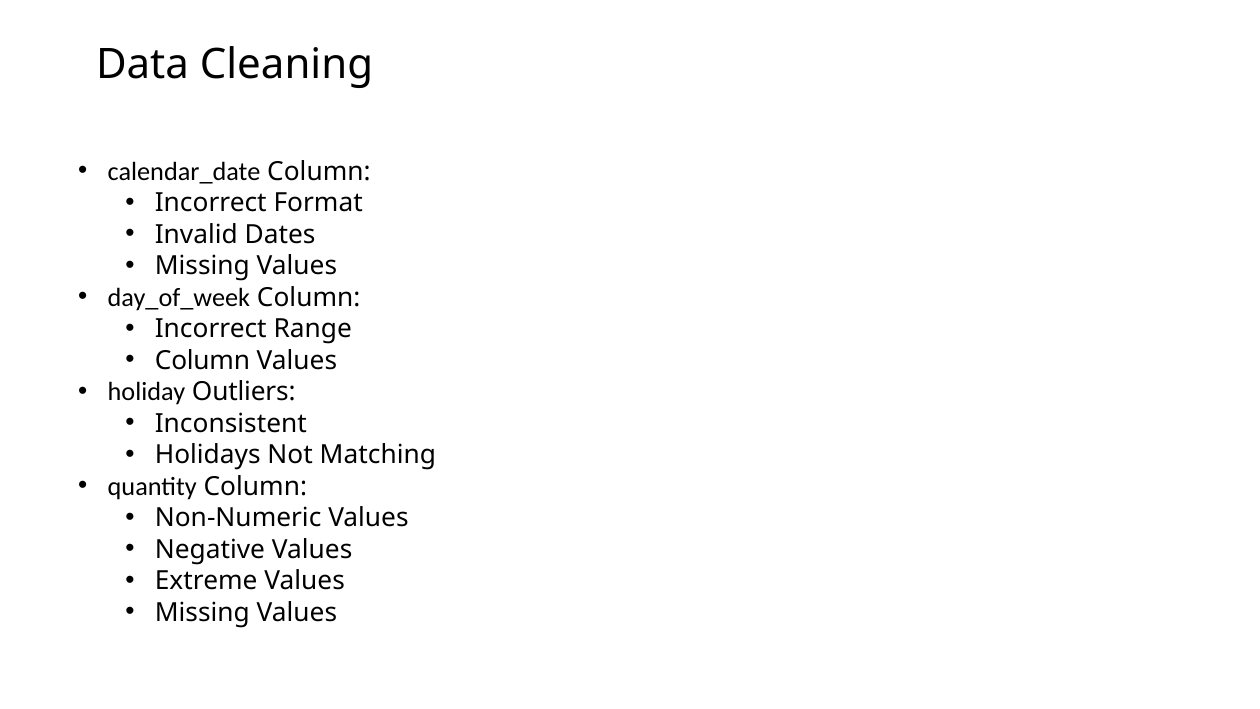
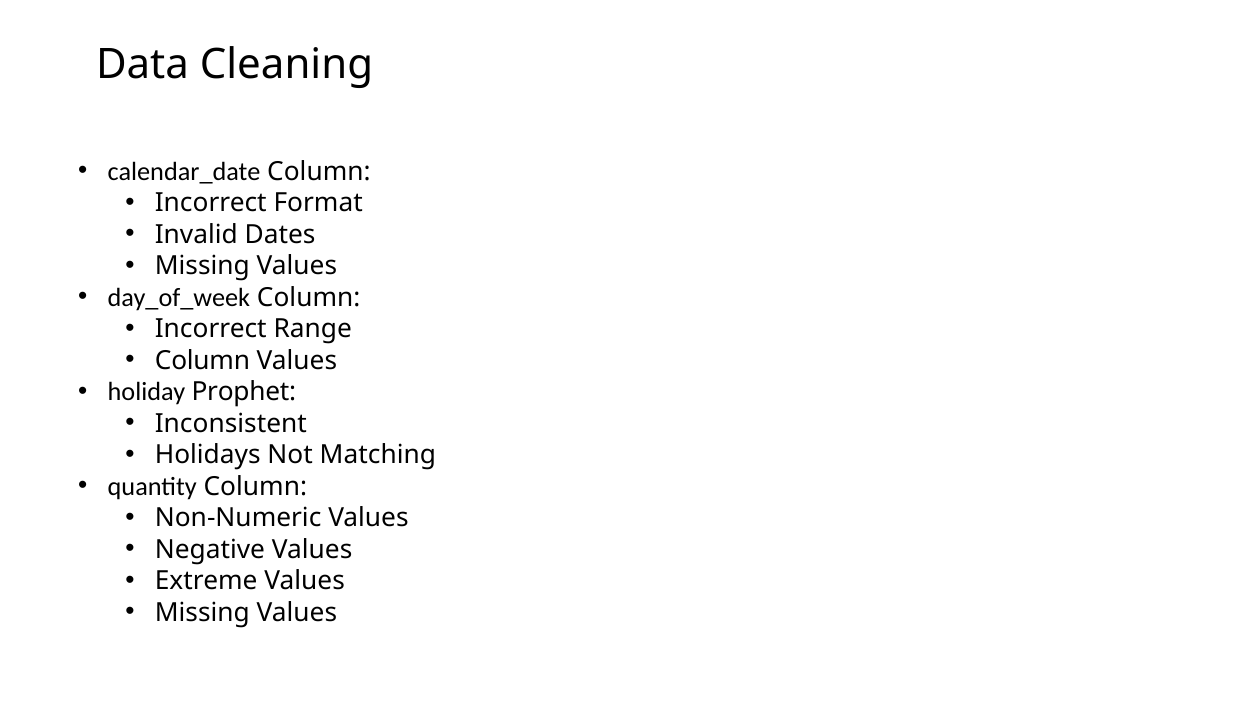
Outliers: Outliers -> Prophet
